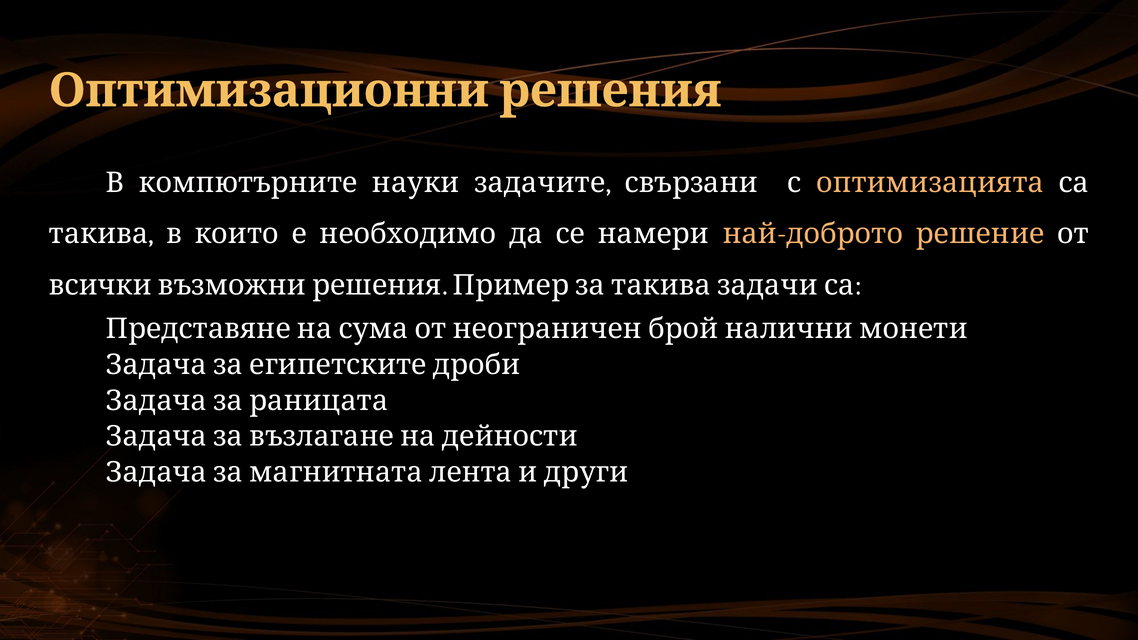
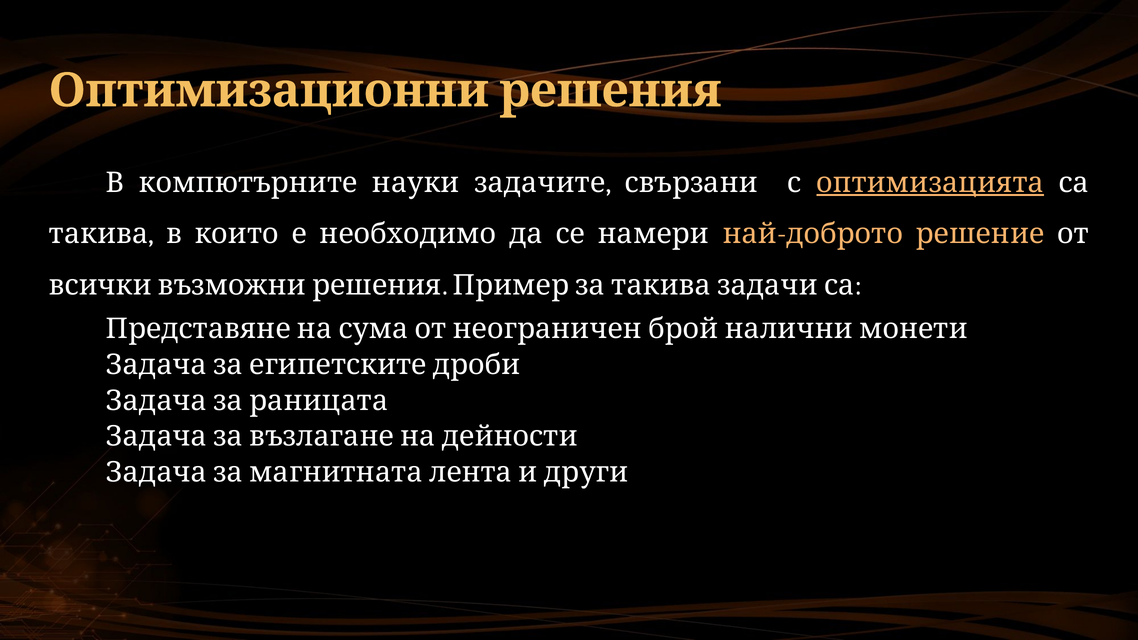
оптимизацията underline: none -> present
